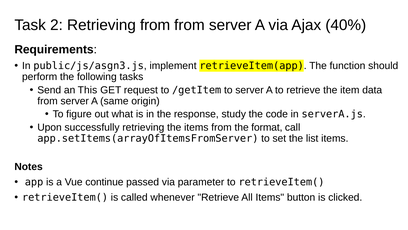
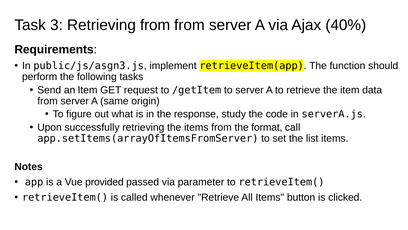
2: 2 -> 3
an This: This -> Item
continue: continue -> provided
